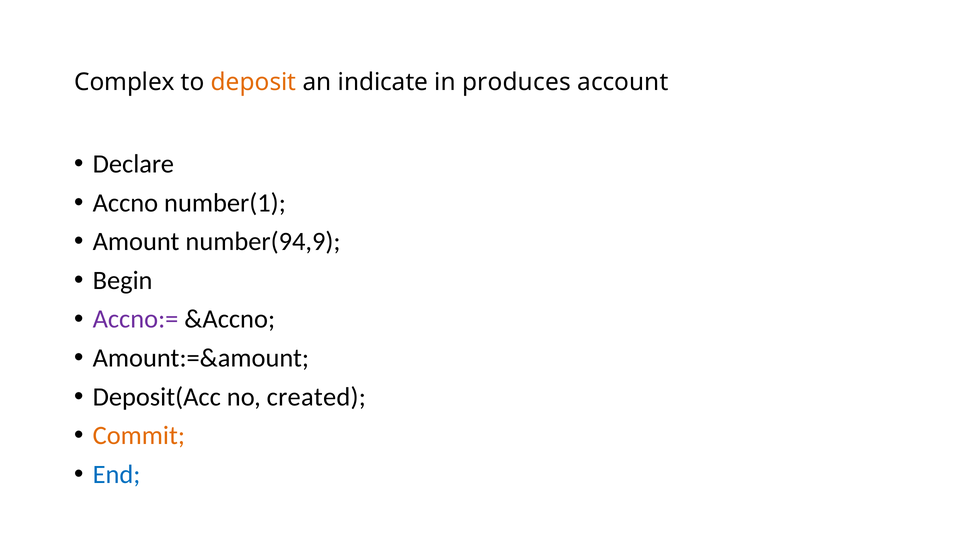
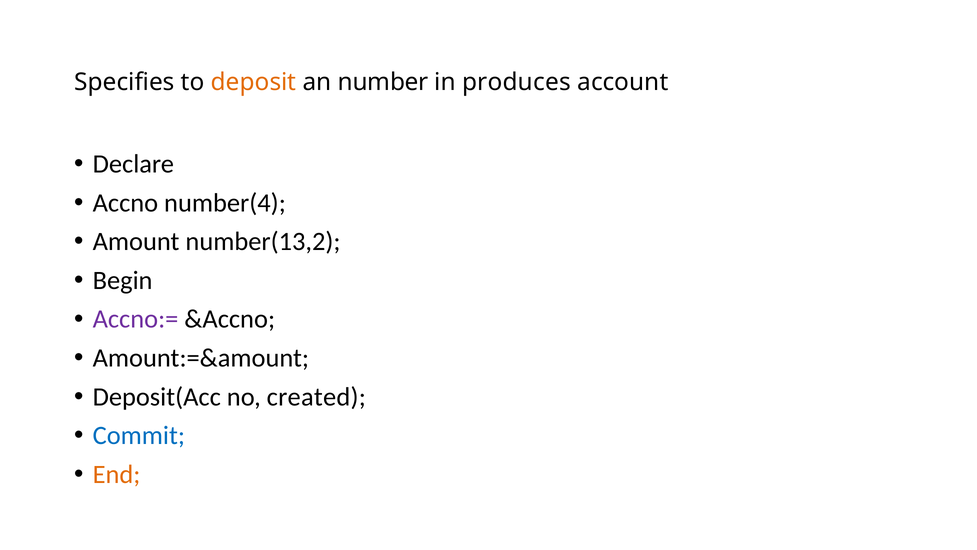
Complex: Complex -> Specifies
indicate: indicate -> number
number(1: number(1 -> number(4
number(94,9: number(94,9 -> number(13,2
Commit colour: orange -> blue
End colour: blue -> orange
